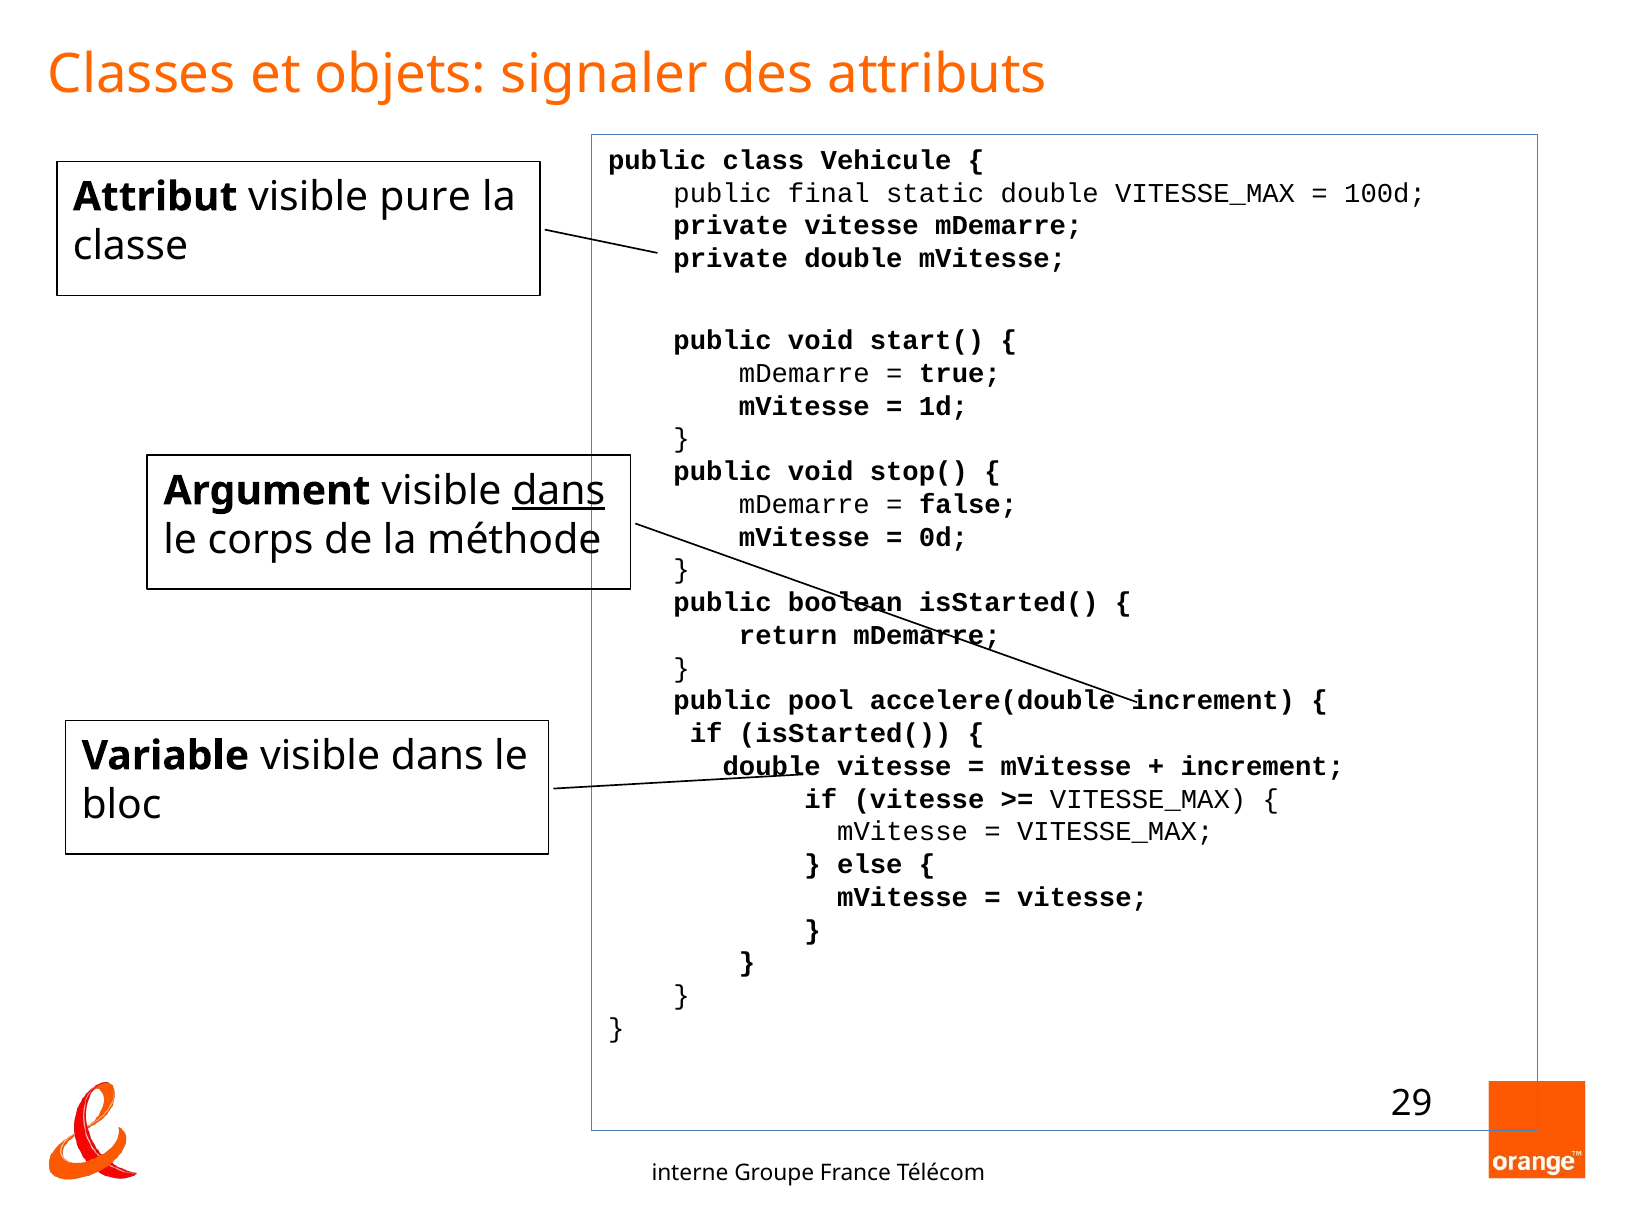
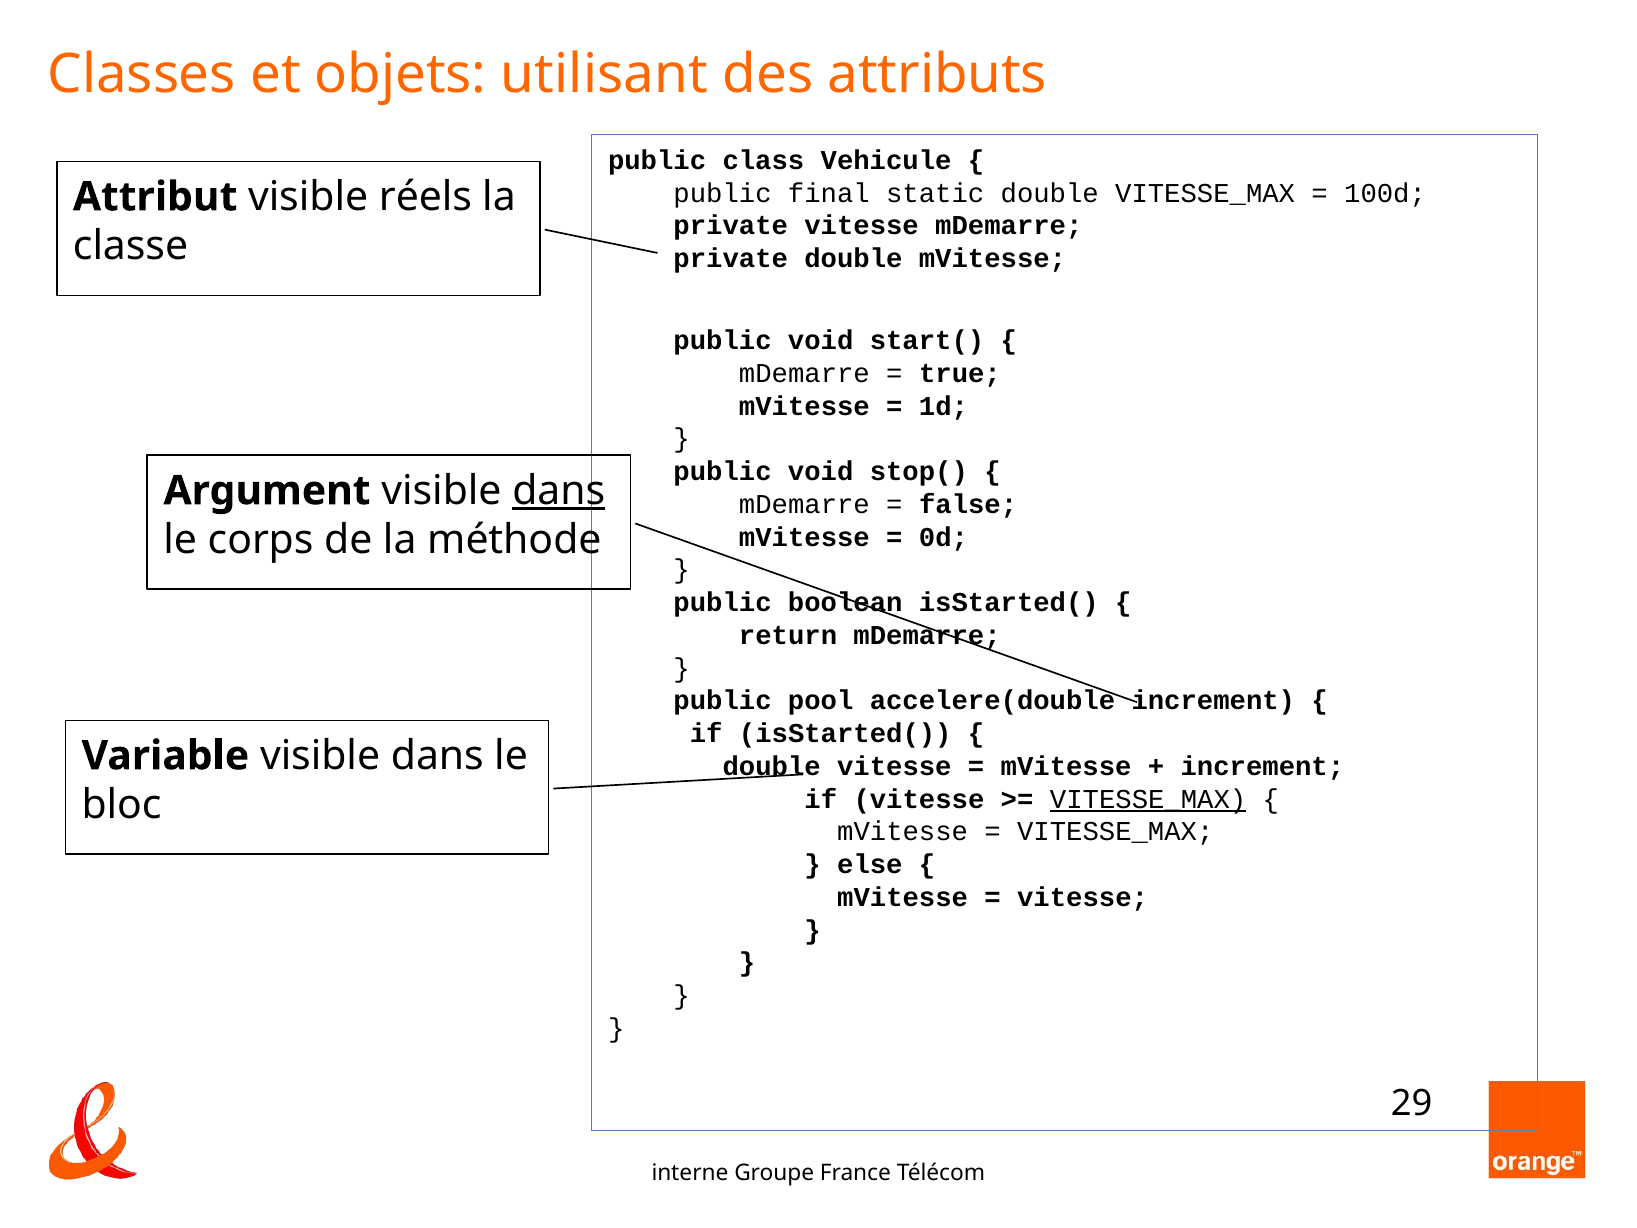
signaler: signaler -> utilisant
pure: pure -> réels
VITESSE_MAX at (1148, 799) underline: none -> present
